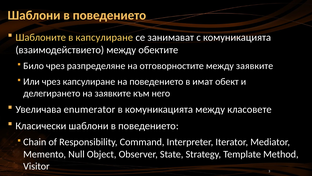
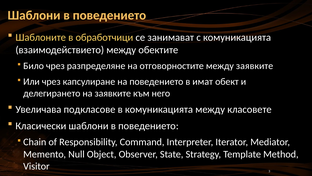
в капсулиране: капсулиране -> обработчици
enumerator: enumerator -> подкласове
